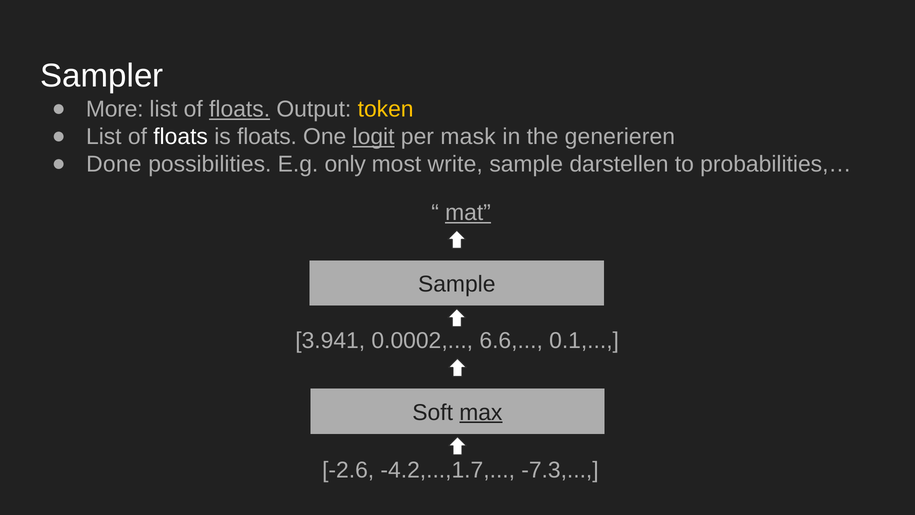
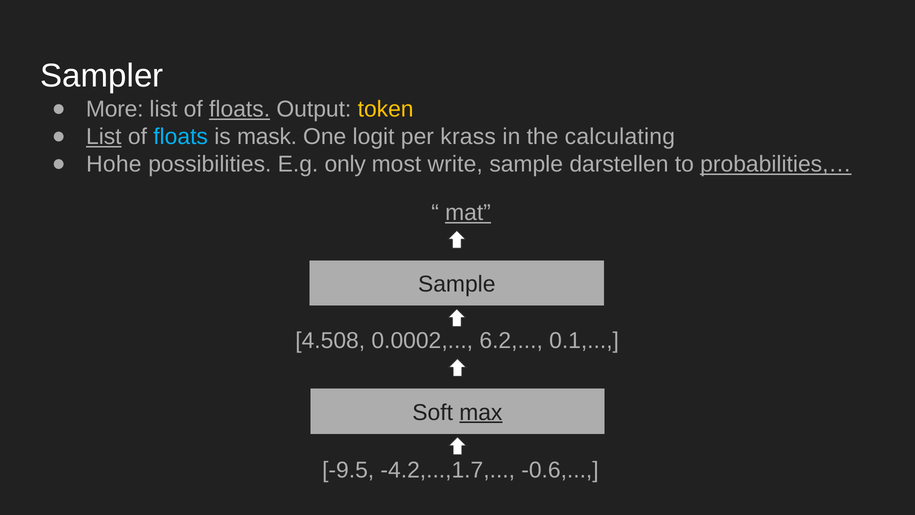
List at (104, 137) underline: none -> present
floats at (181, 137) colour: white -> light blue
is floats: floats -> mask
logit underline: present -> none
mask: mask -> krass
generieren: generieren -> calculating
Done: Done -> Hohe
probabilities,… underline: none -> present
3.941: 3.941 -> 4.508
6.6: 6.6 -> 6.2
-2.6: -2.6 -> -9.5
-7.3: -7.3 -> -0.6
